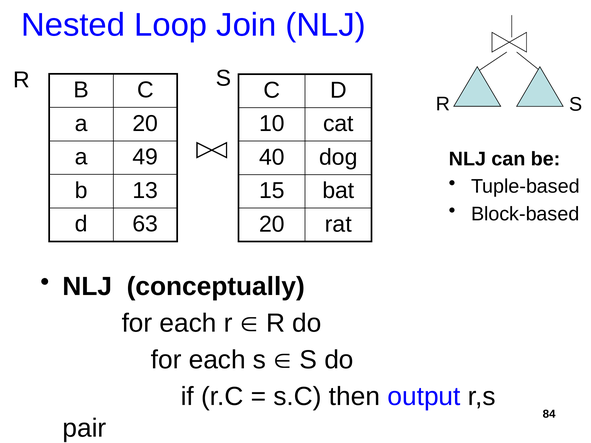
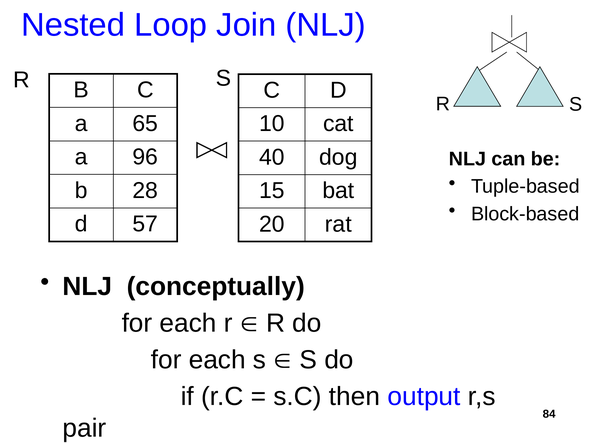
a 20: 20 -> 65
49: 49 -> 96
13: 13 -> 28
63: 63 -> 57
